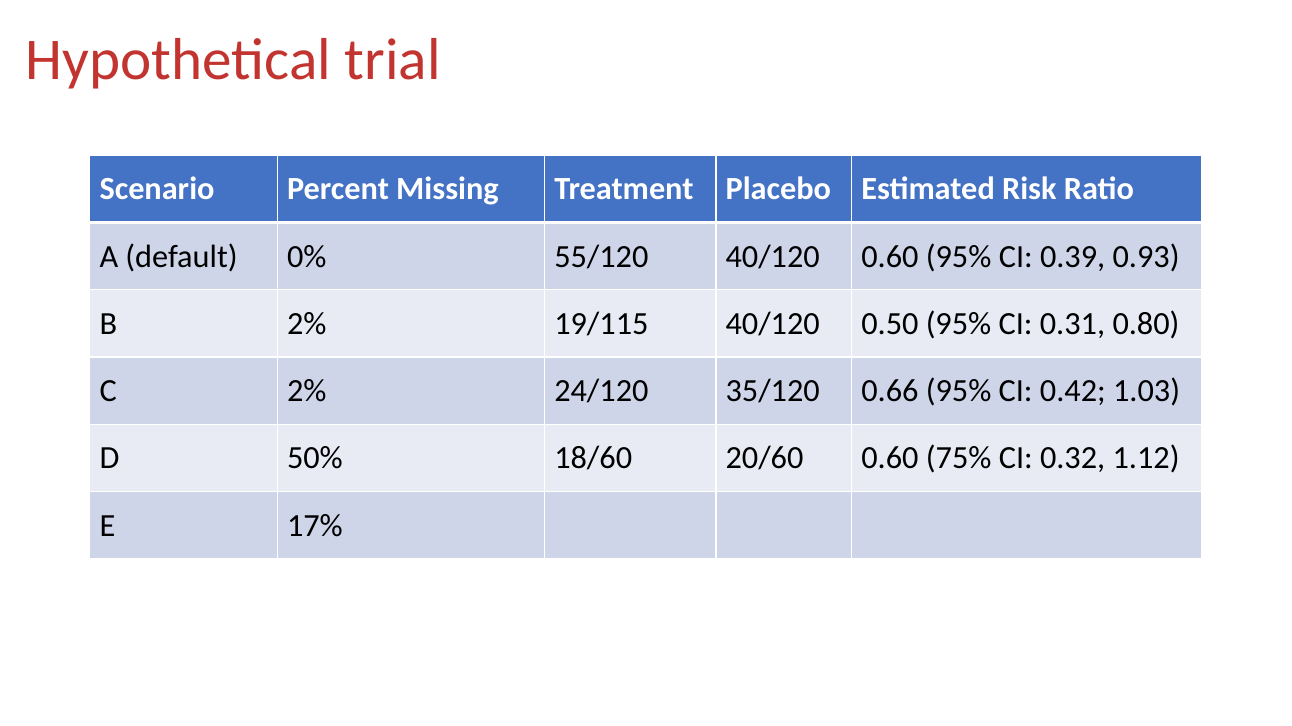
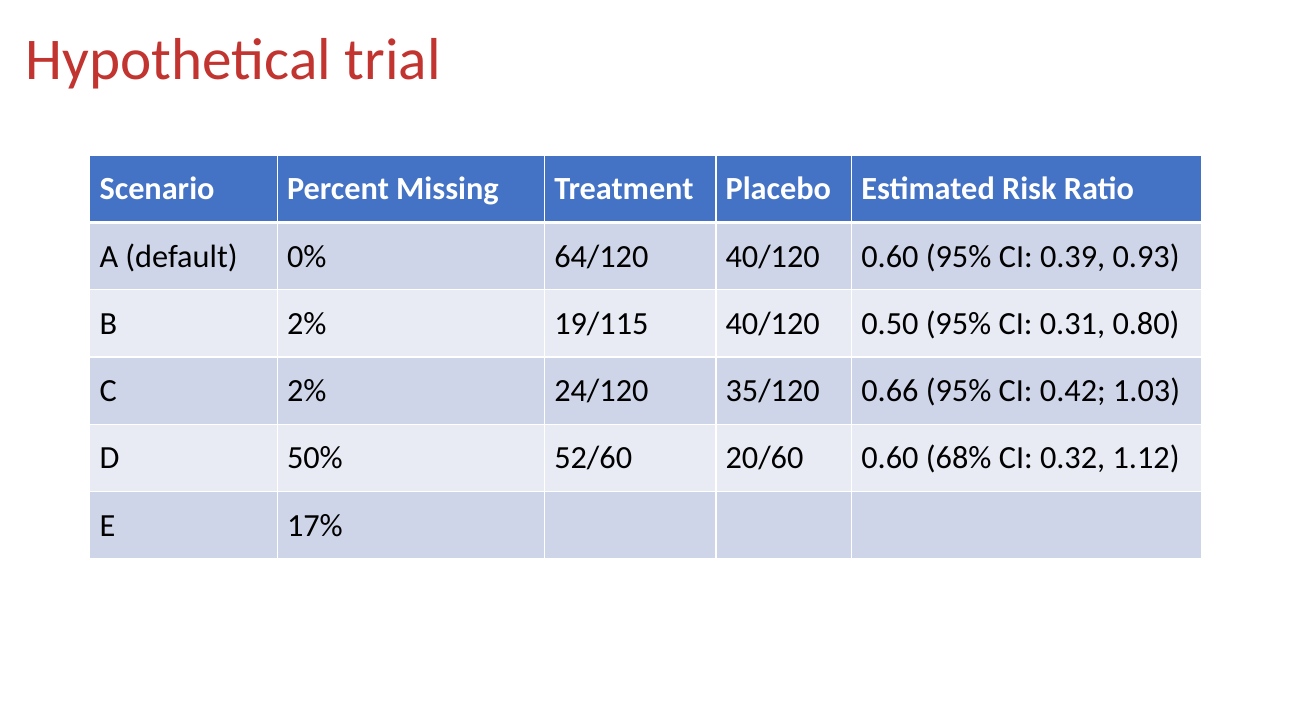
55/120: 55/120 -> 64/120
18/60: 18/60 -> 52/60
75%: 75% -> 68%
